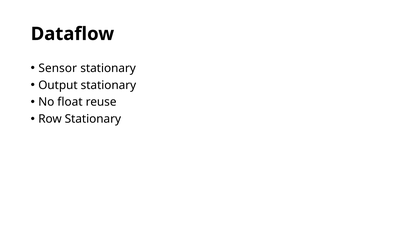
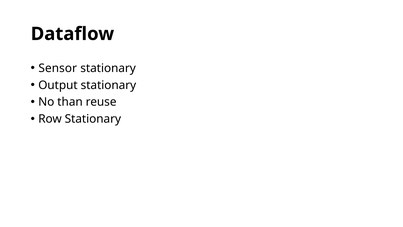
float: float -> than
